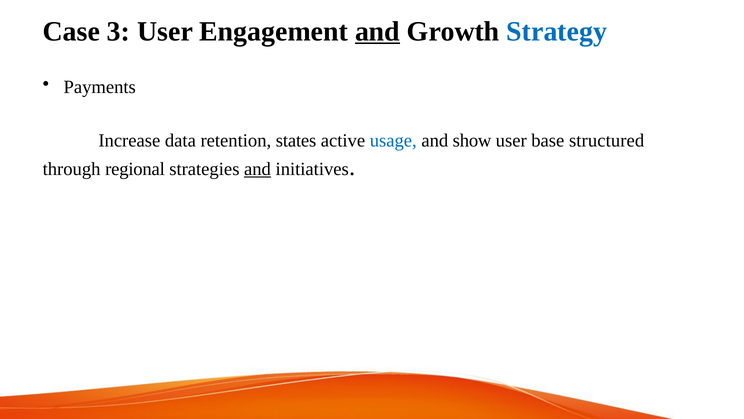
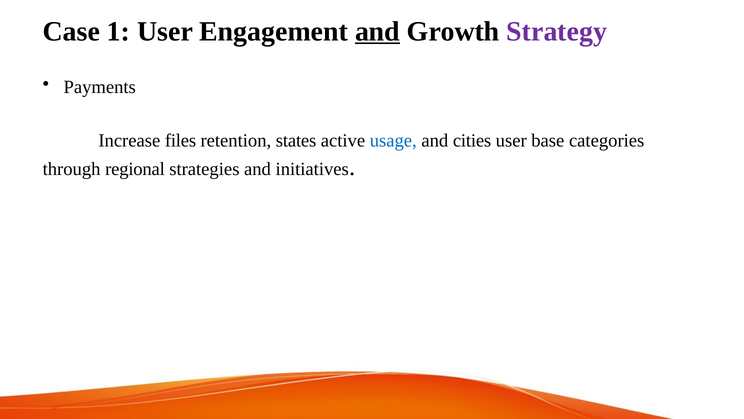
3: 3 -> 1
Strategy colour: blue -> purple
data: data -> files
show: show -> cities
structured: structured -> categories
and at (257, 169) underline: present -> none
